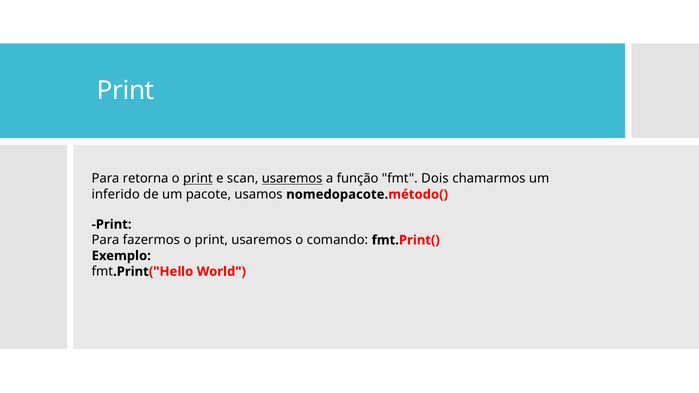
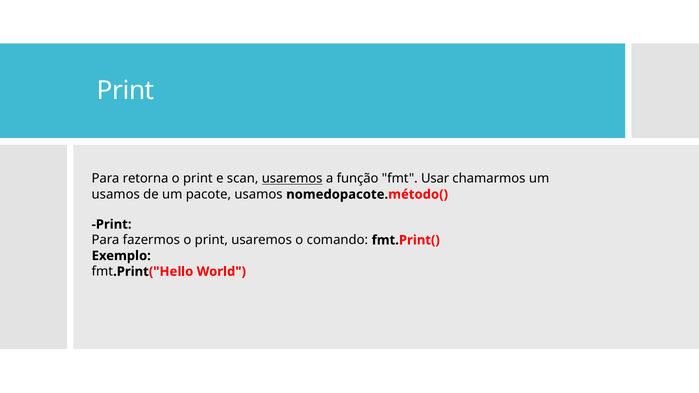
print at (198, 179) underline: present -> none
Dois: Dois -> Usar
inferido at (116, 194): inferido -> usamos
